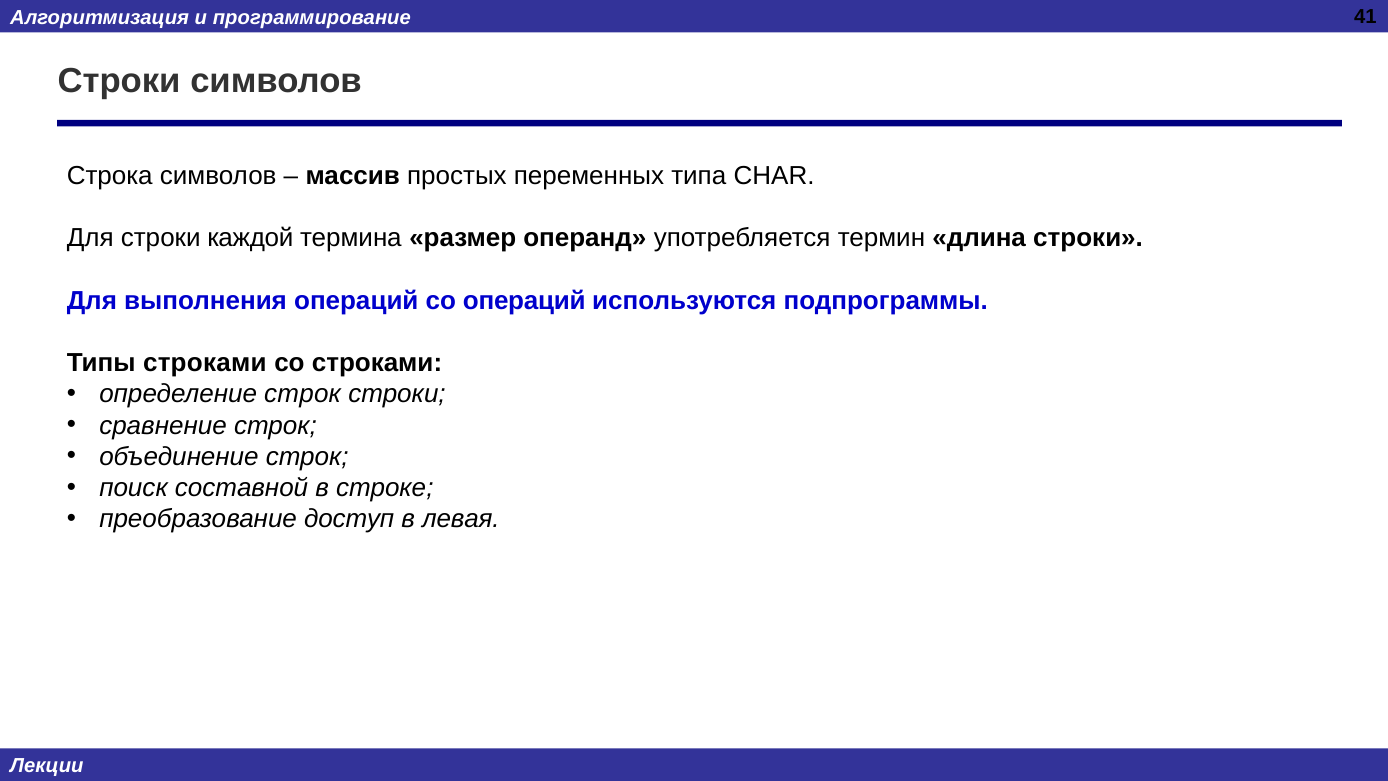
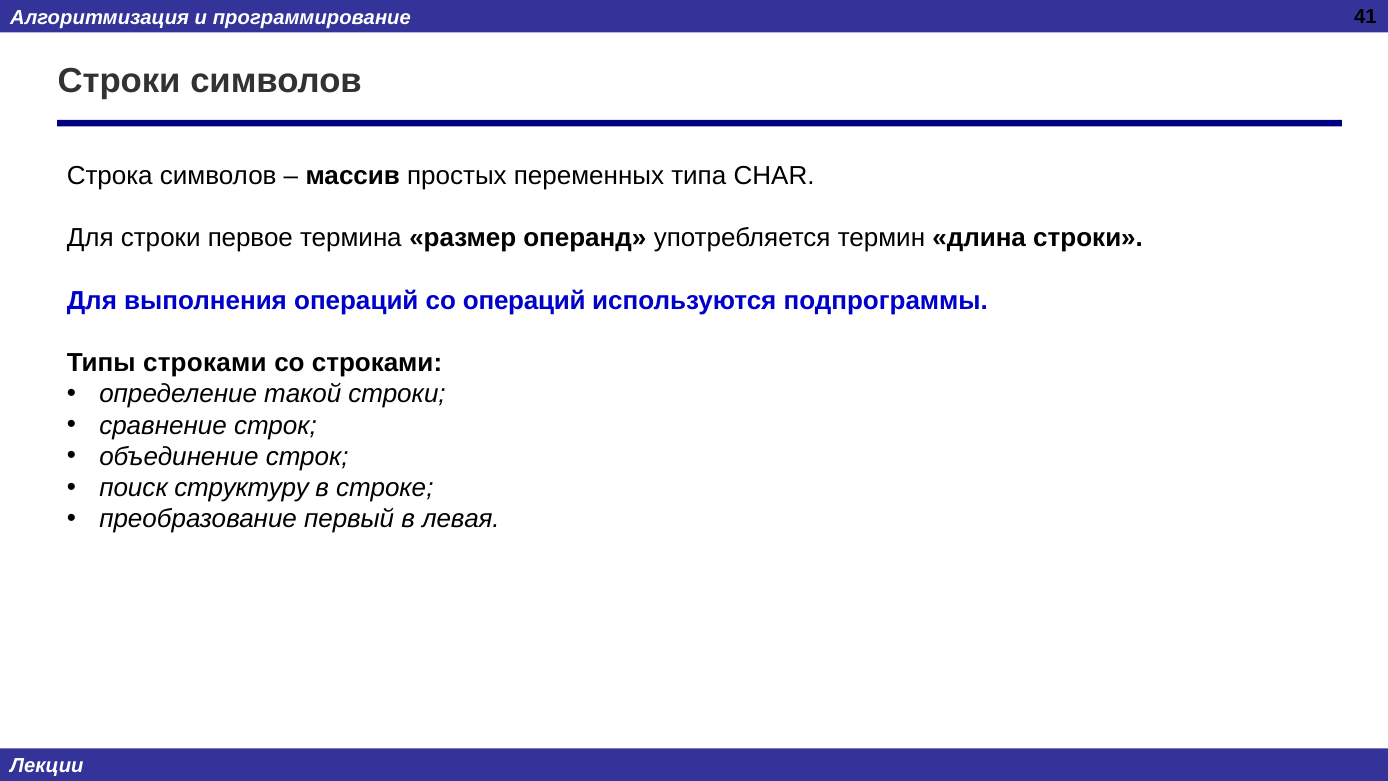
каждой: каждой -> первое
определение строк: строк -> такой
составной: составной -> структуру
доступ: доступ -> первый
